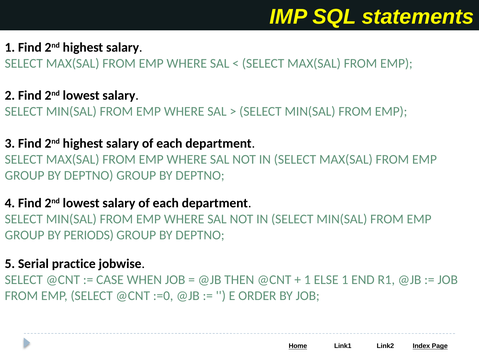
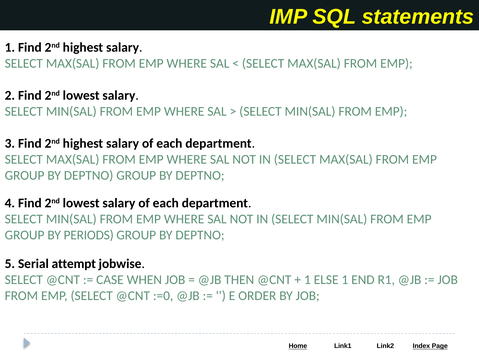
practice: practice -> attempt
